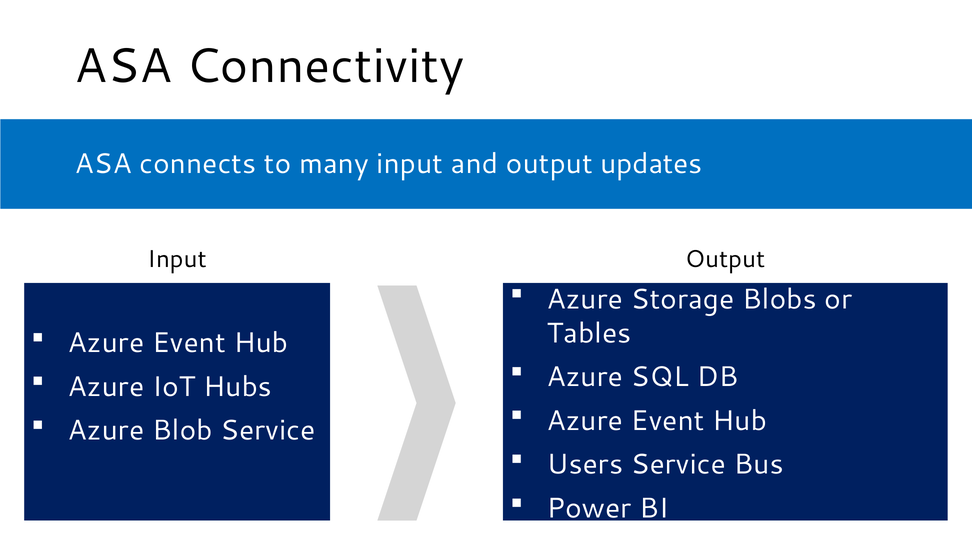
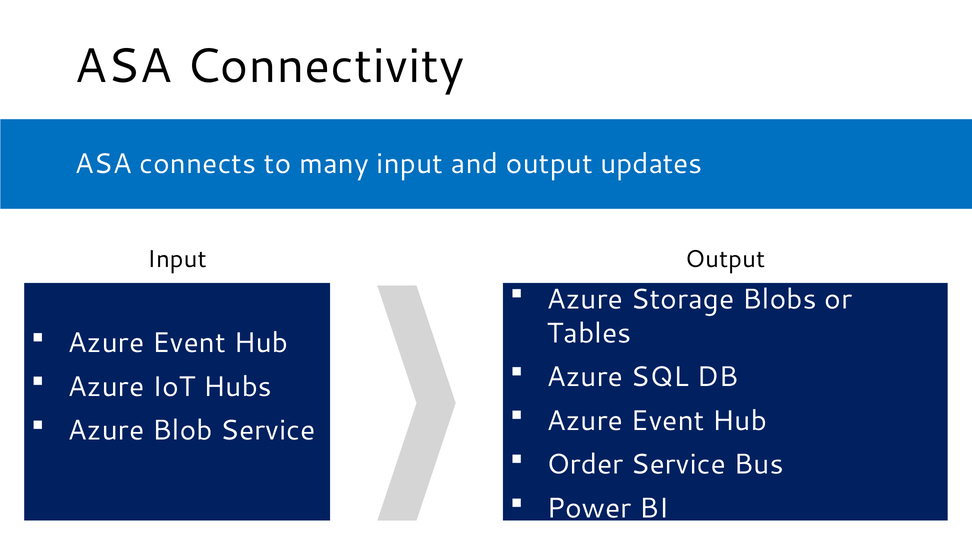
Users: Users -> Order
